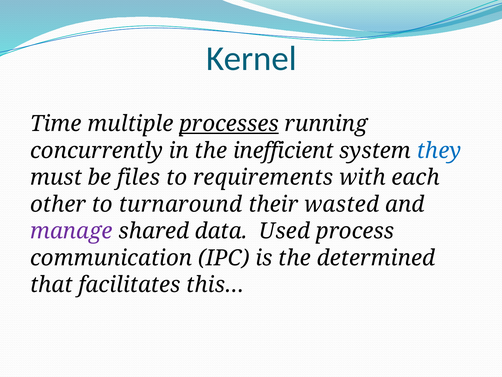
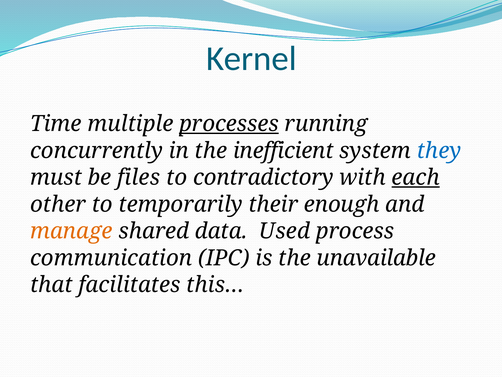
requirements: requirements -> contradictory
each underline: none -> present
turnaround: turnaround -> temporarily
wasted: wasted -> enough
manage colour: purple -> orange
determined: determined -> unavailable
